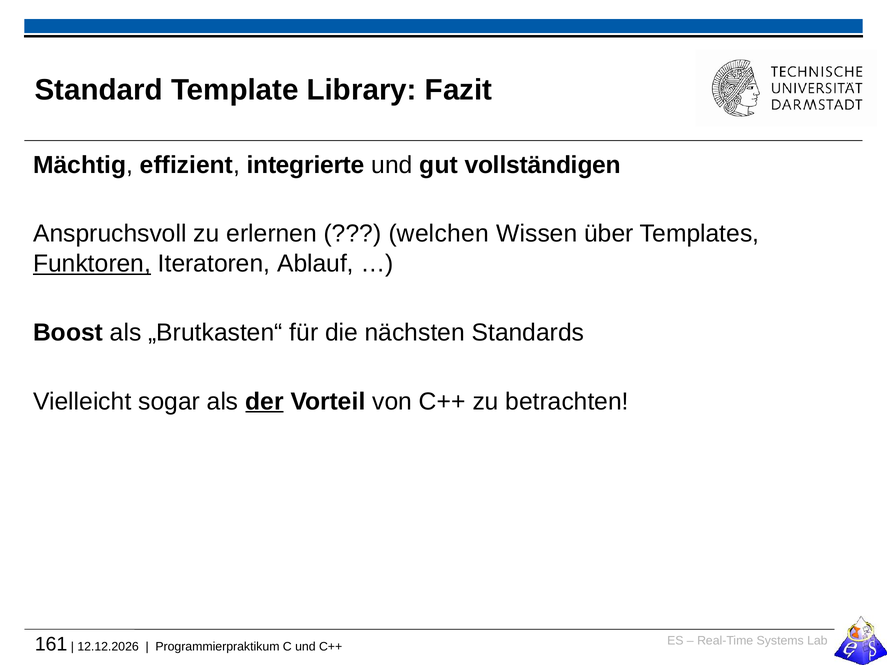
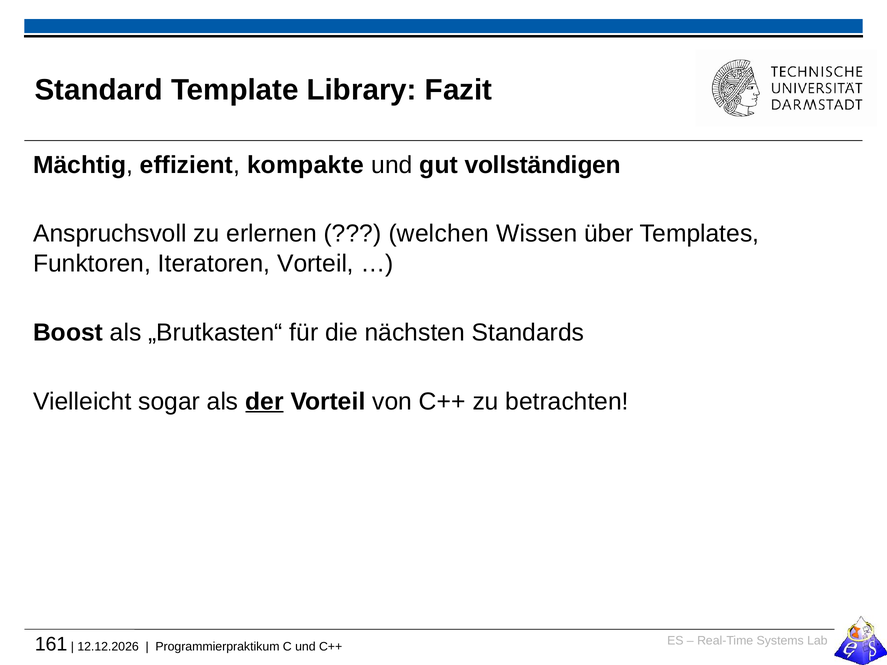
integrierte: integrierte -> kompakte
Funktoren underline: present -> none
Iteratoren Ablauf: Ablauf -> Vorteil
